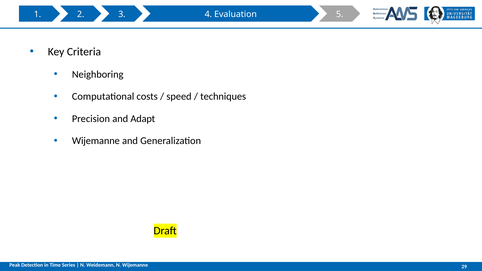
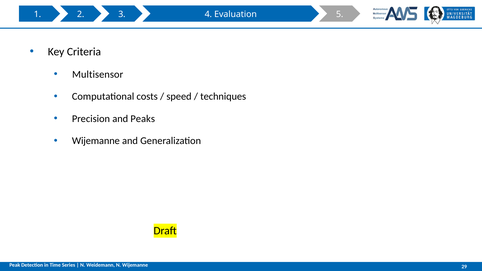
Neighboring: Neighboring -> Multisensor
Adapt: Adapt -> Peaks
